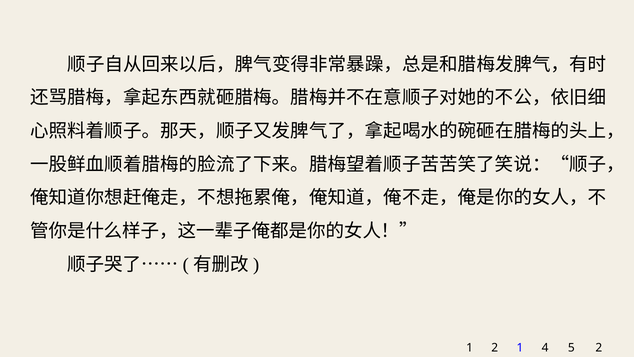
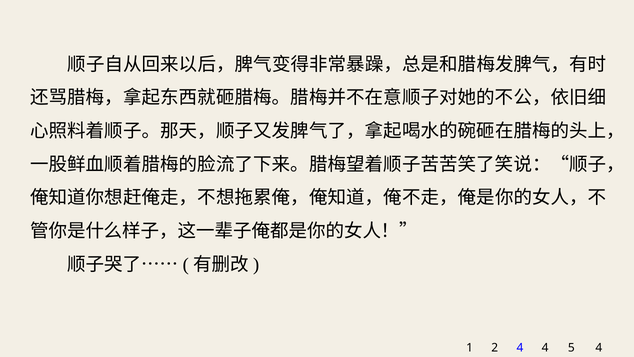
2 1: 1 -> 4
2 at (599, 348): 2 -> 4
